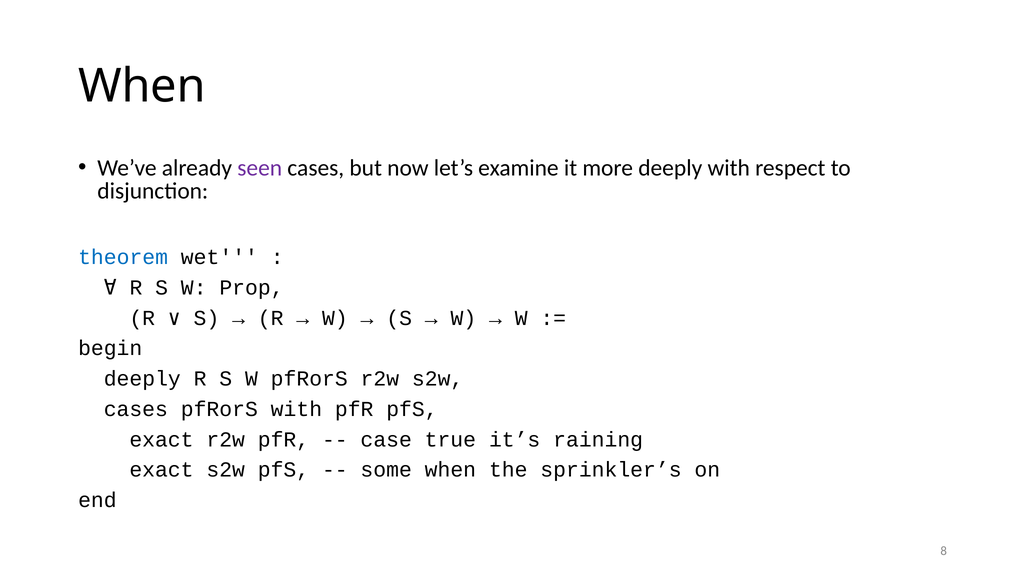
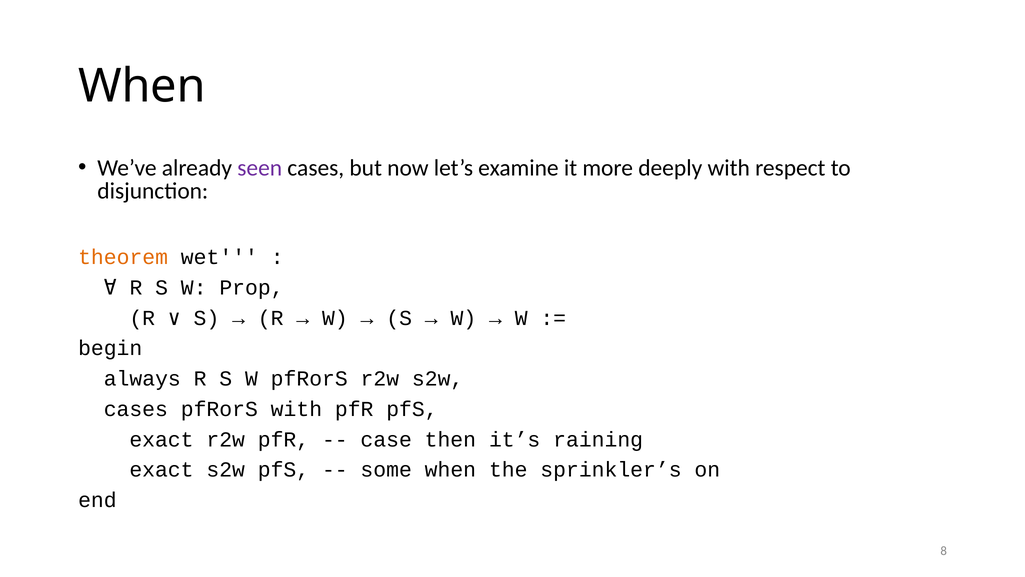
theorem colour: blue -> orange
deeply at (142, 378): deeply -> always
true: true -> then
